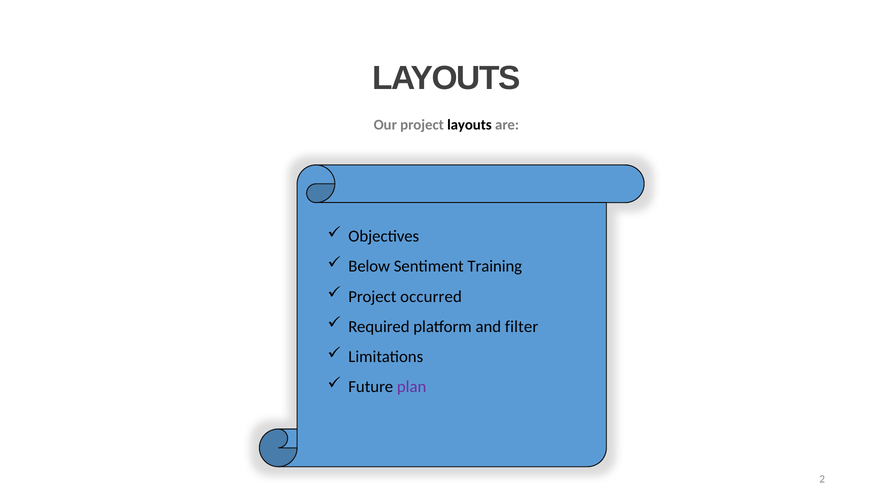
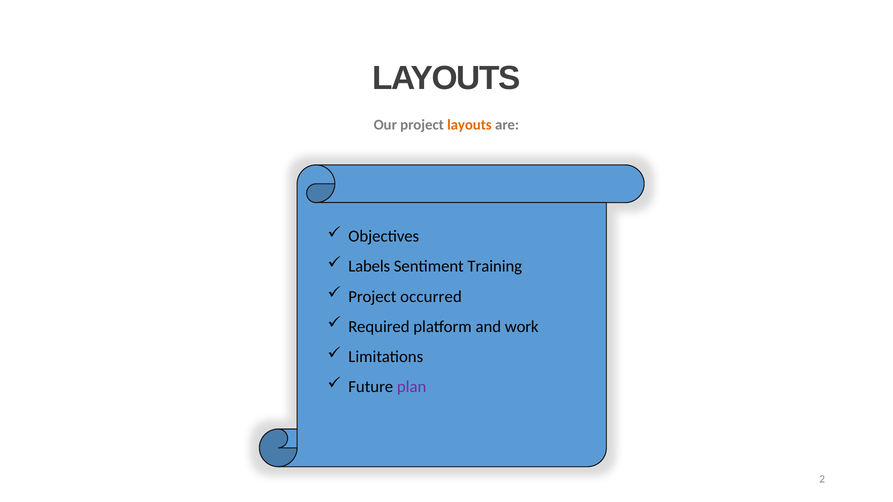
layouts at (469, 125) colour: black -> orange
Below: Below -> Labels
filter: filter -> work
